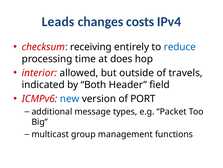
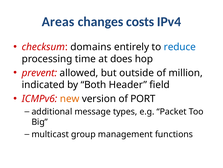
Leads: Leads -> Areas
receiving: receiving -> domains
interior: interior -> prevent
travels: travels -> million
new colour: blue -> orange
